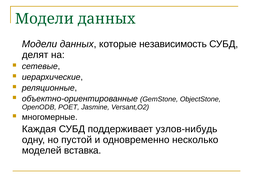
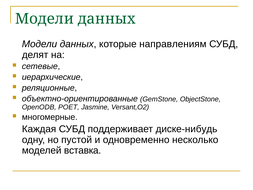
независимость: независимость -> направлениям
узлов-нибудь: узлов-нибудь -> диске-нибудь
